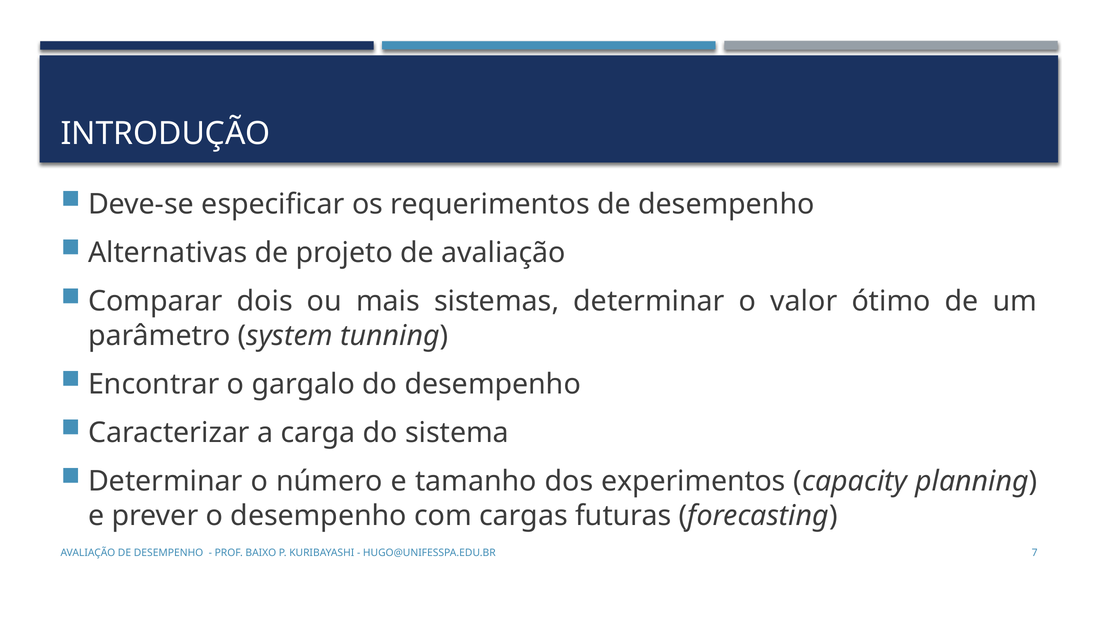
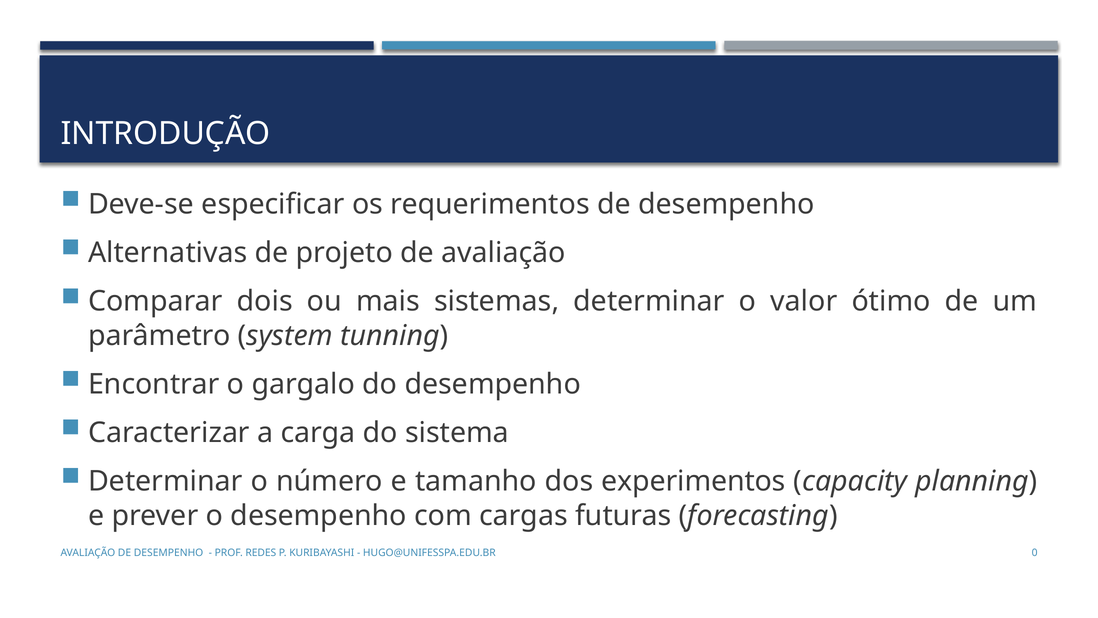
BAIXO: BAIXO -> REDES
7: 7 -> 0
